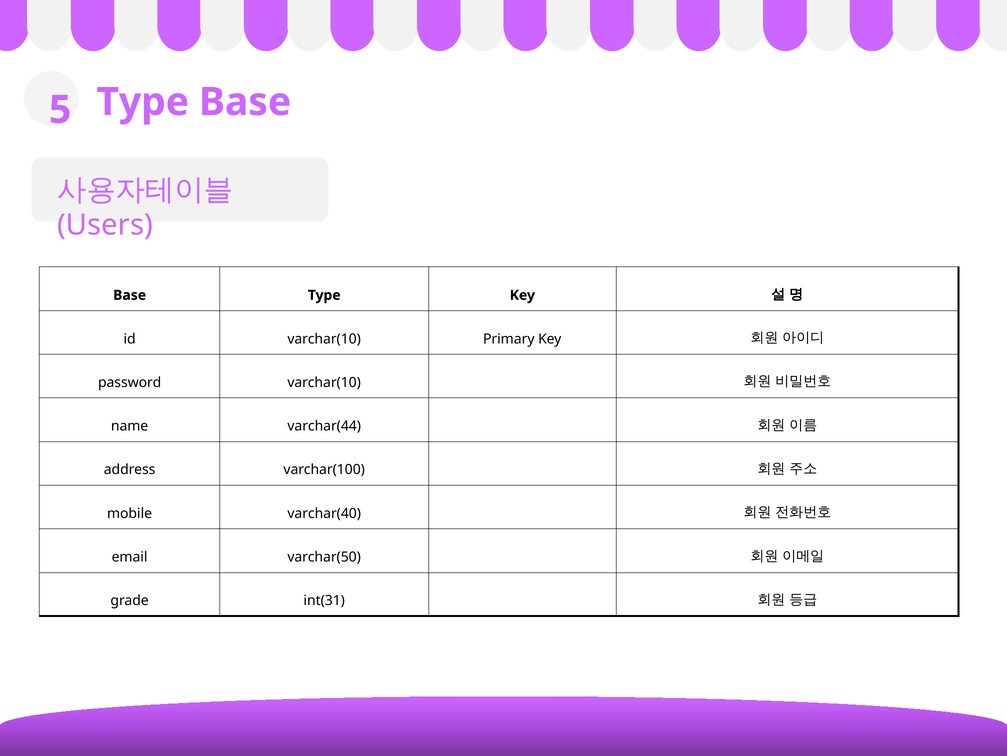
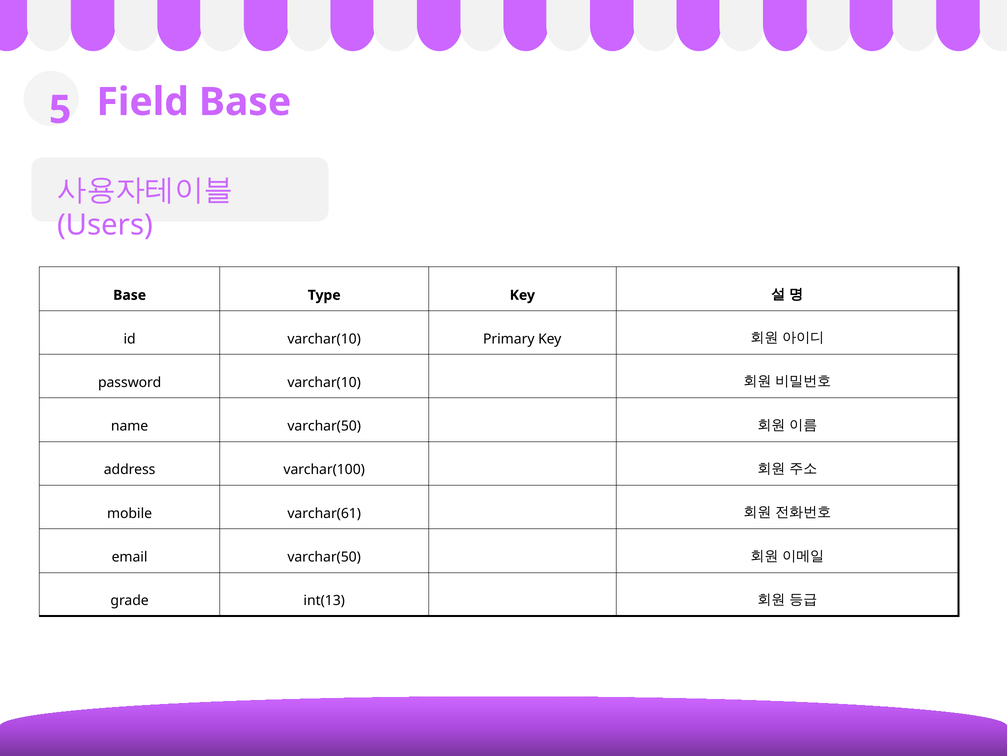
Type at (143, 102): Type -> Field
name varchar(44: varchar(44 -> varchar(50
varchar(40: varchar(40 -> varchar(61
int(31: int(31 -> int(13
